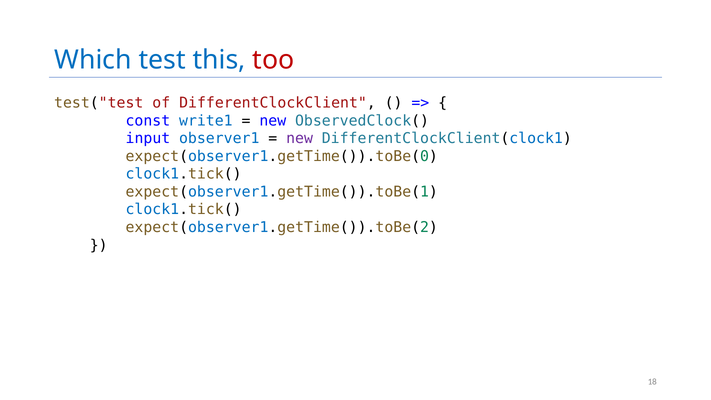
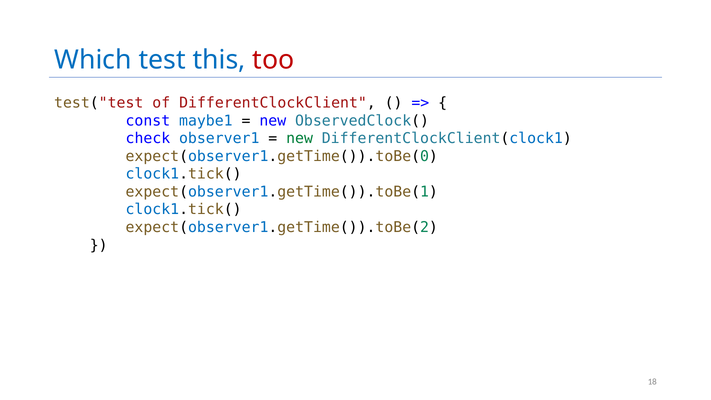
write1: write1 -> maybe1
input: input -> check
new at (300, 138) colour: purple -> green
